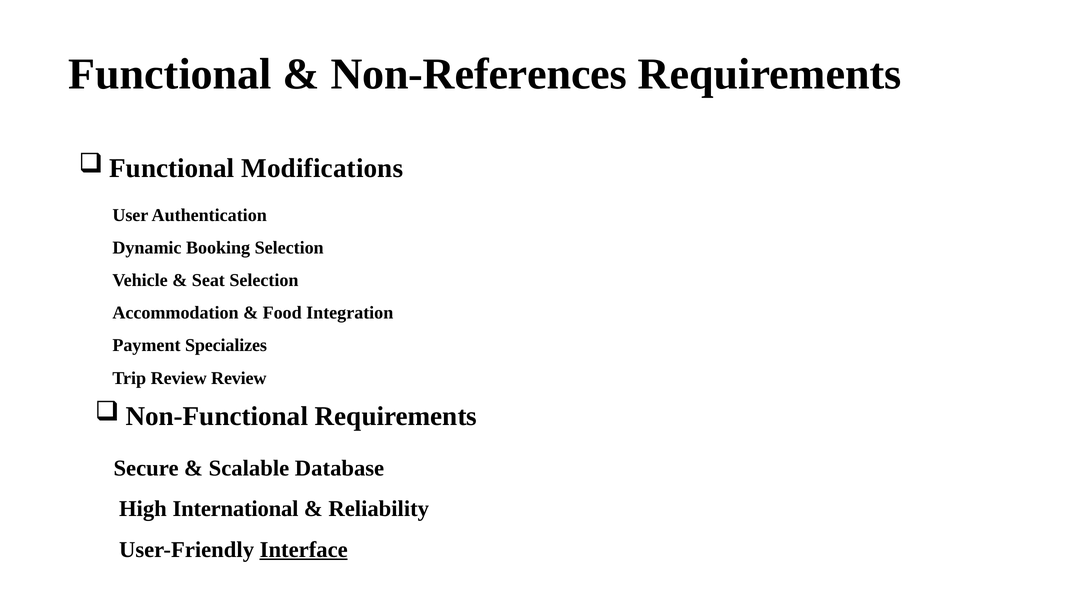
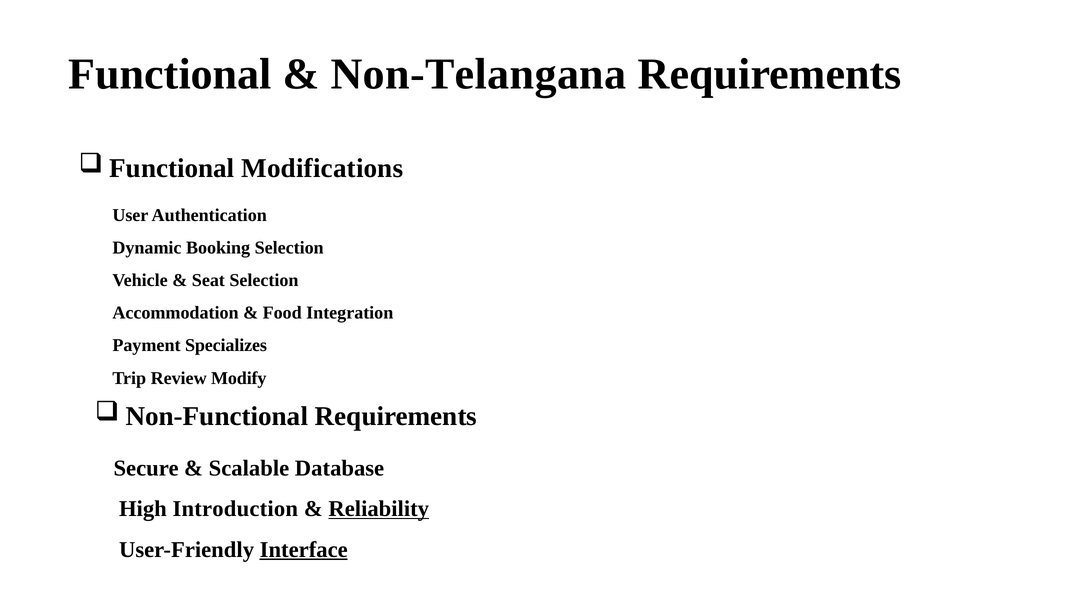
Non-References: Non-References -> Non-Telangana
Review Review: Review -> Modify
International: International -> Introduction
Reliability underline: none -> present
